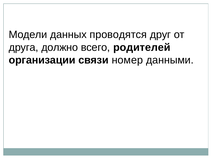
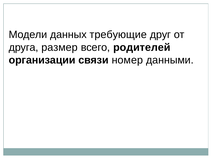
проводятся: проводятся -> требующие
должно: должно -> размер
